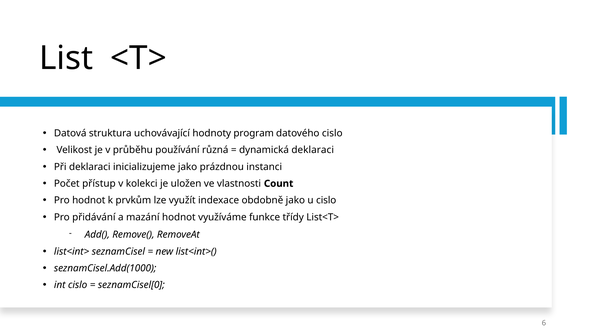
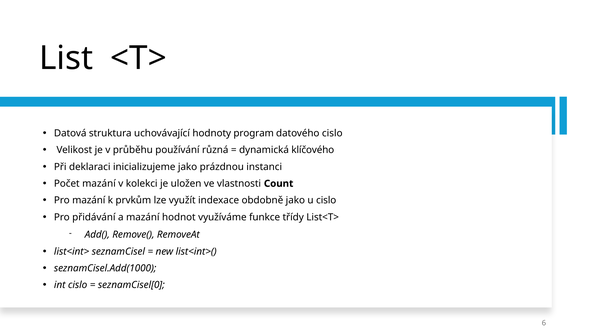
dynamická deklaraci: deklaraci -> klíčového
Počet přístup: přístup -> mazání
Pro hodnot: hodnot -> mazání
